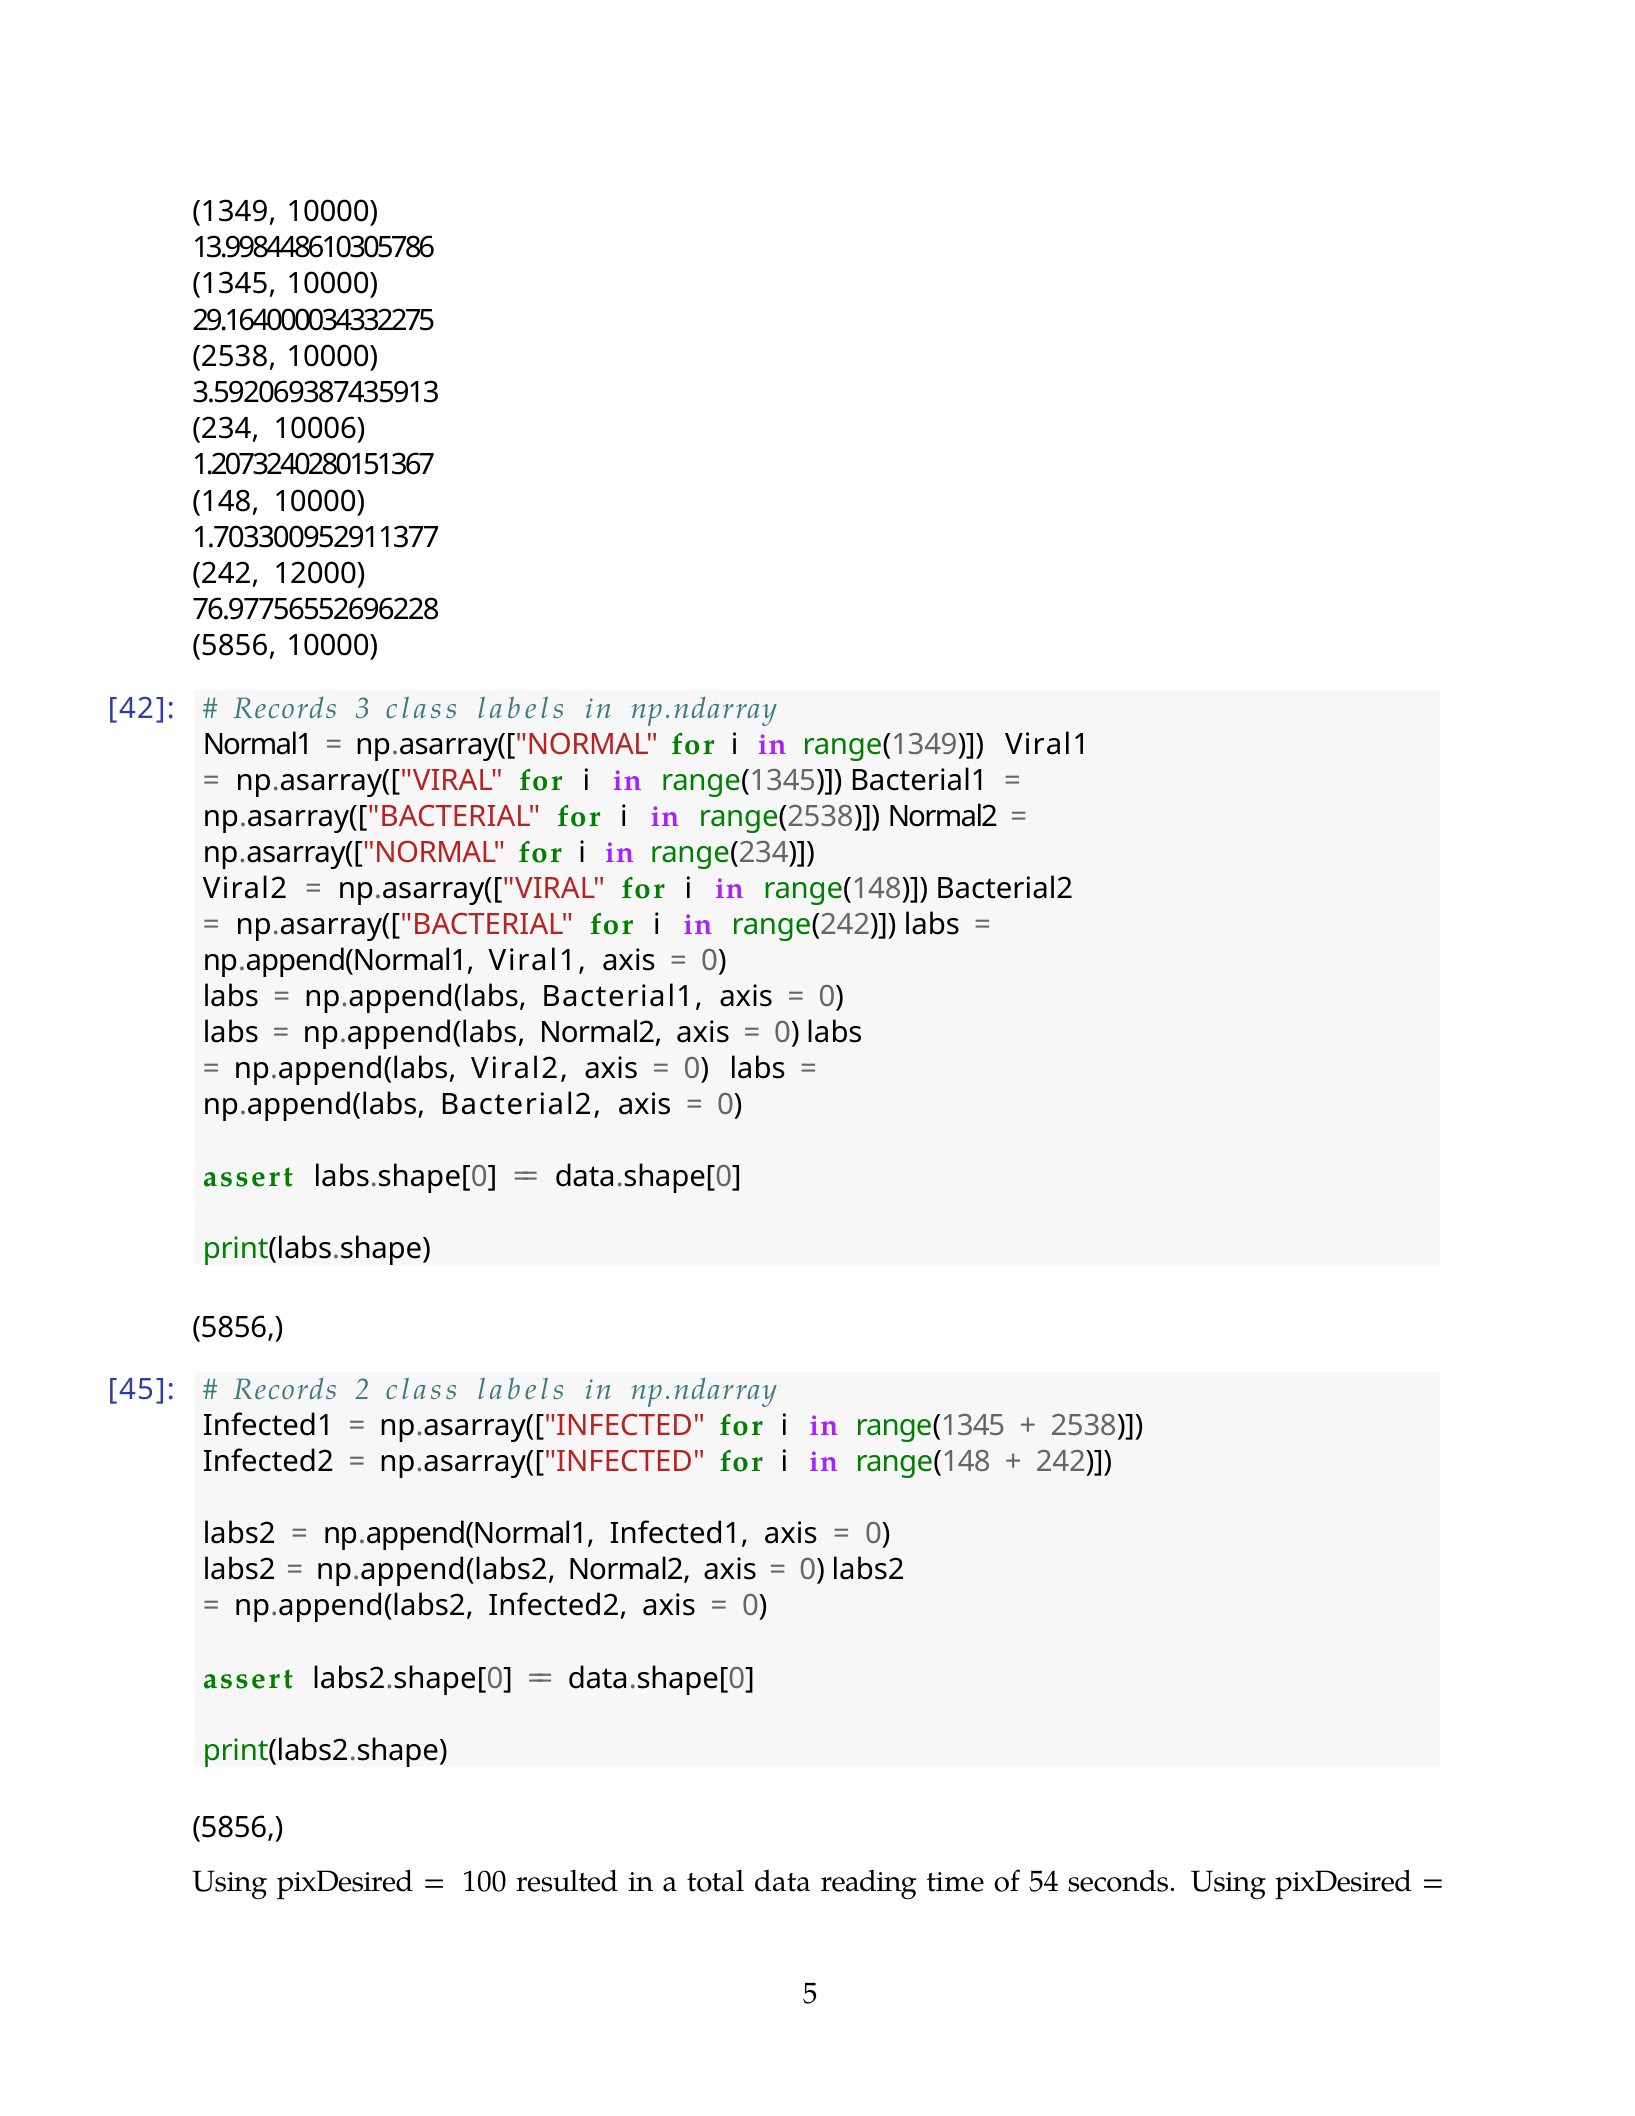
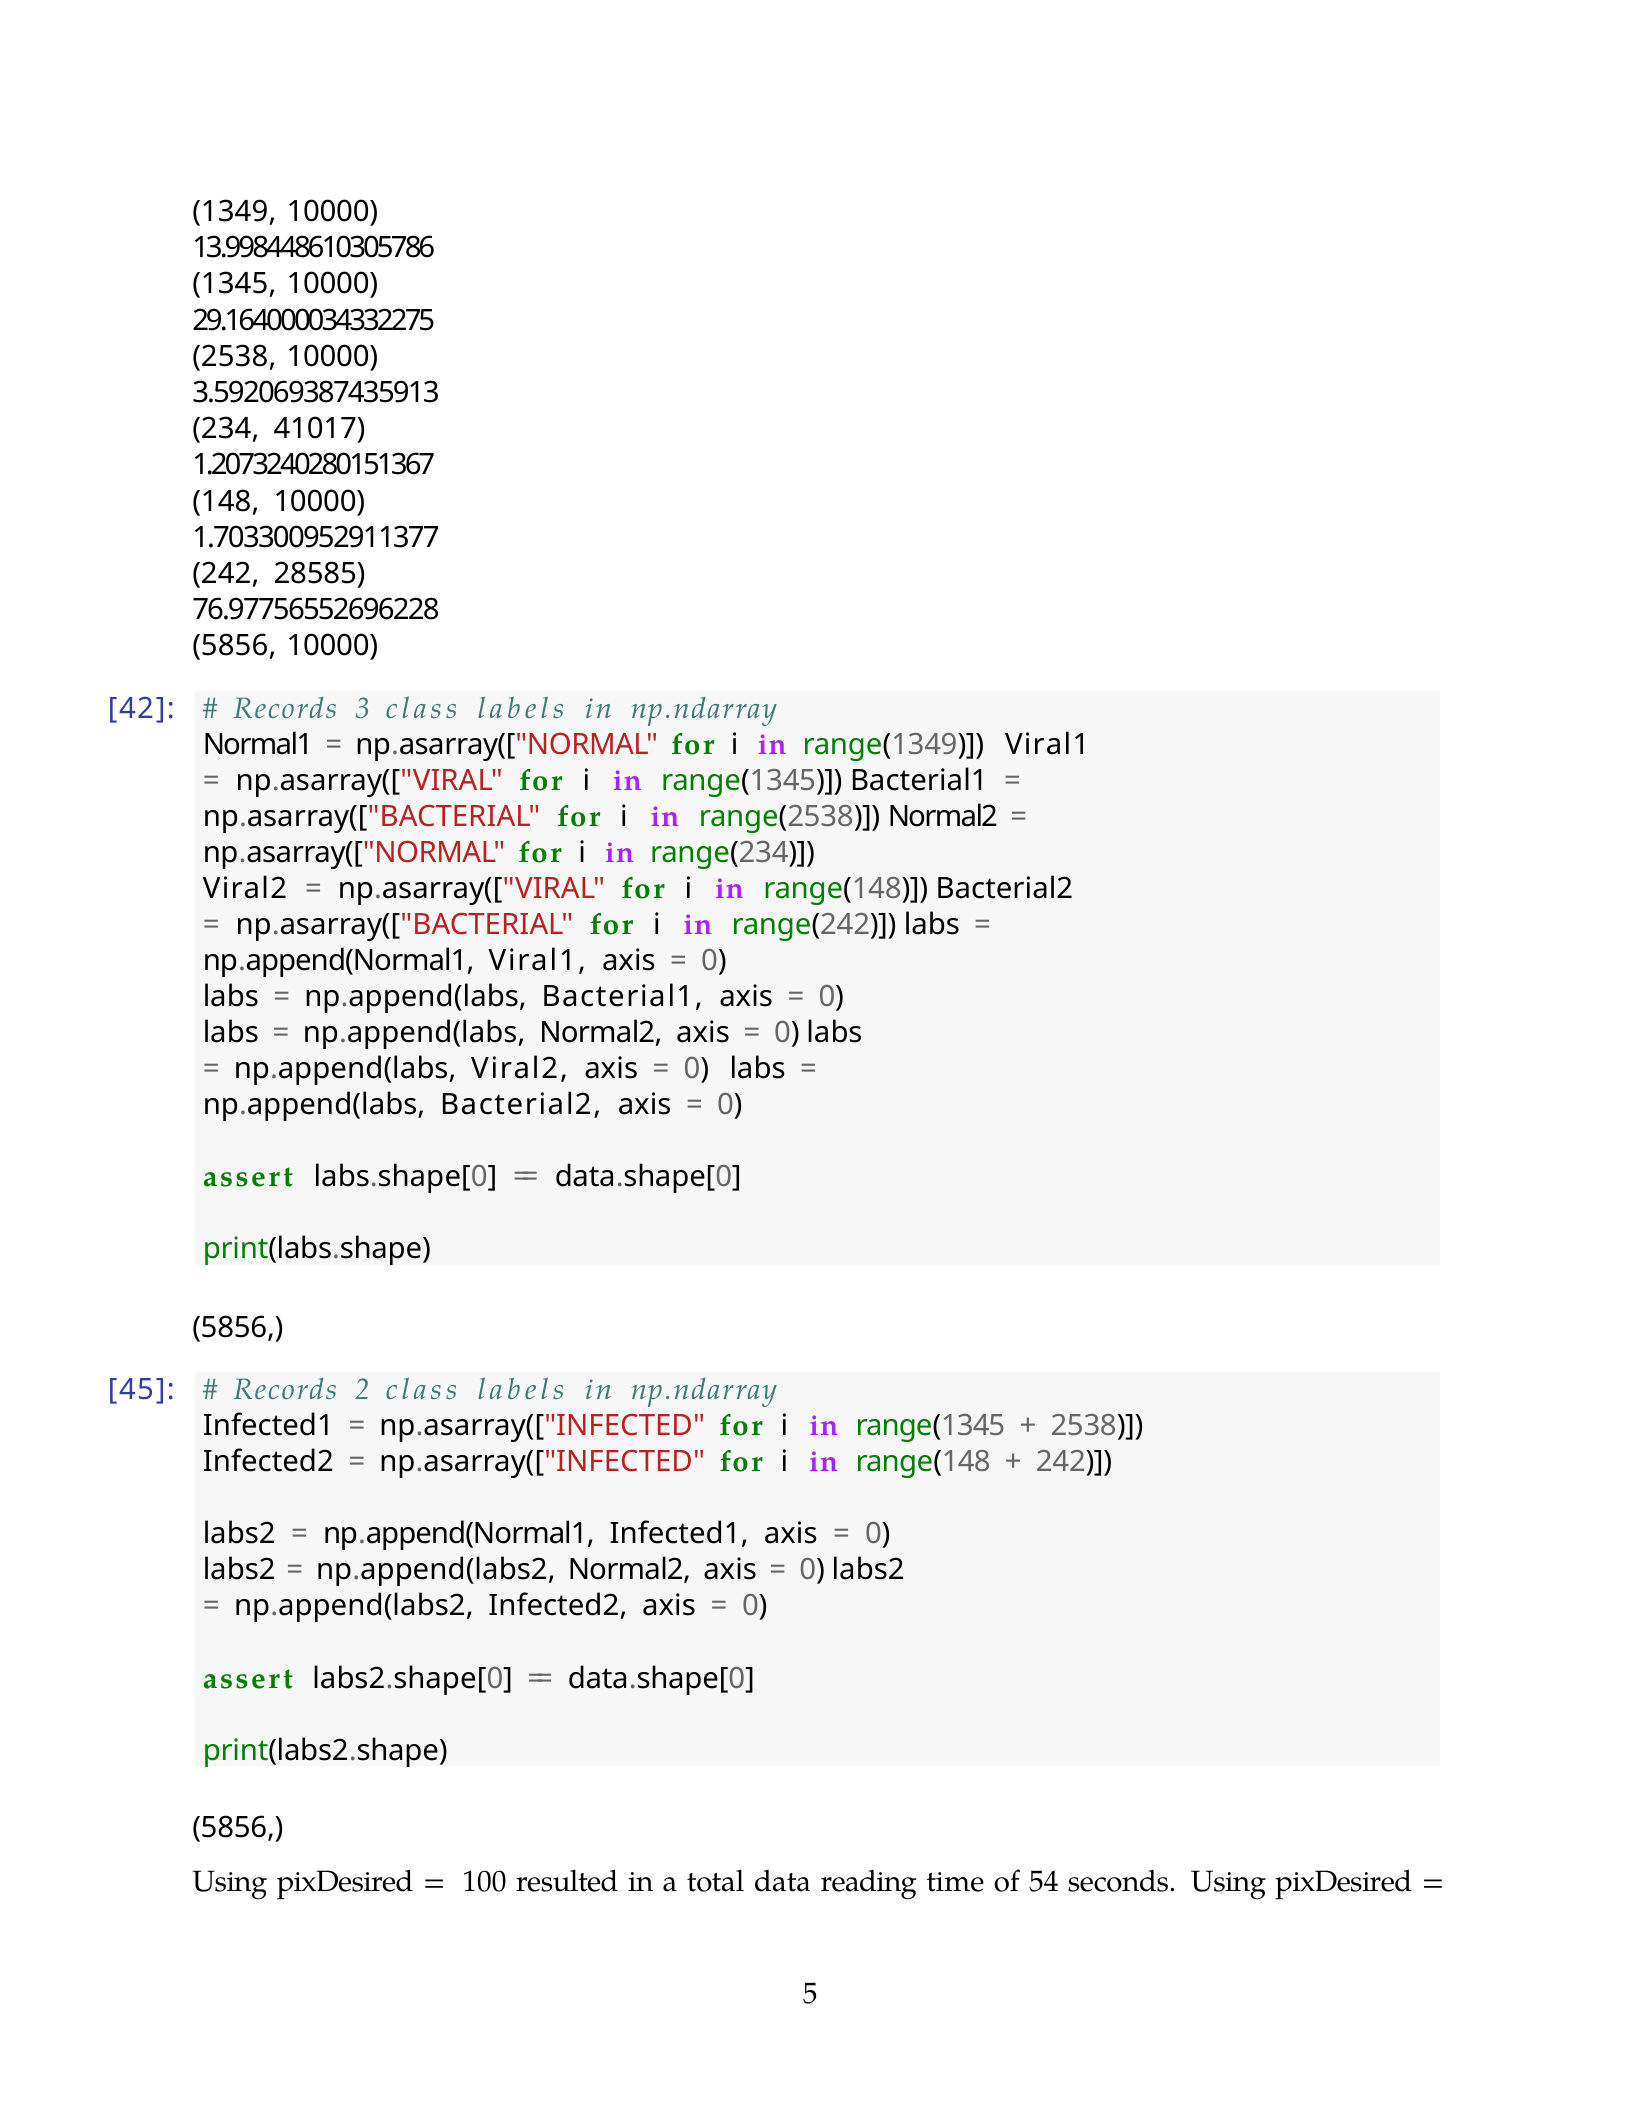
10006: 10006 -> 41017
12000: 12000 -> 28585
